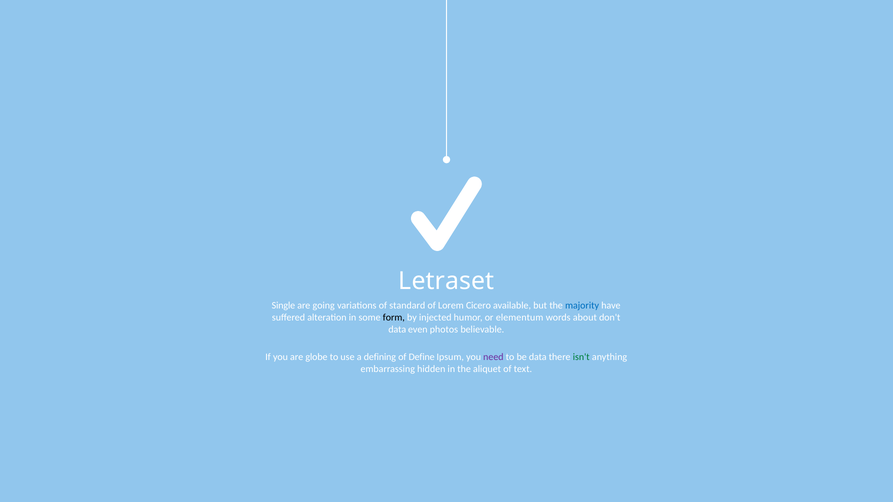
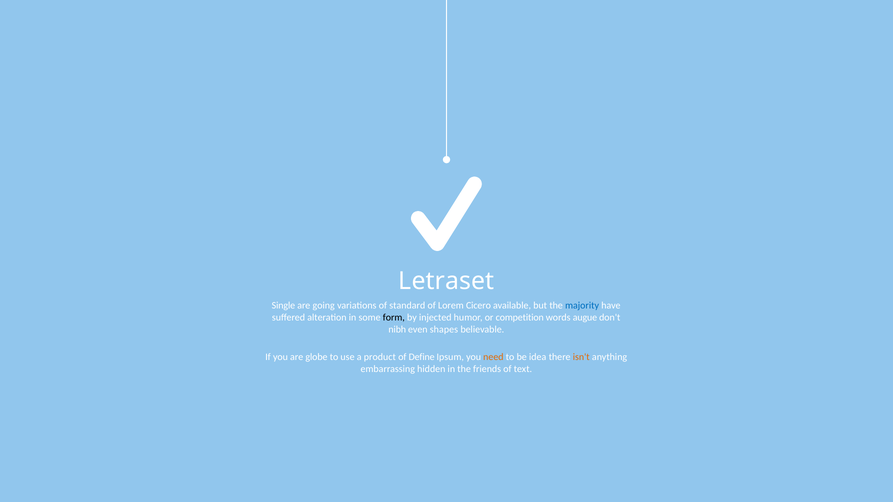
elementum: elementum -> competition
about: about -> augue
data at (397, 330): data -> nibh
photos: photos -> shapes
defining: defining -> product
need colour: purple -> orange
be data: data -> idea
isn't colour: green -> orange
aliquet: aliquet -> friends
